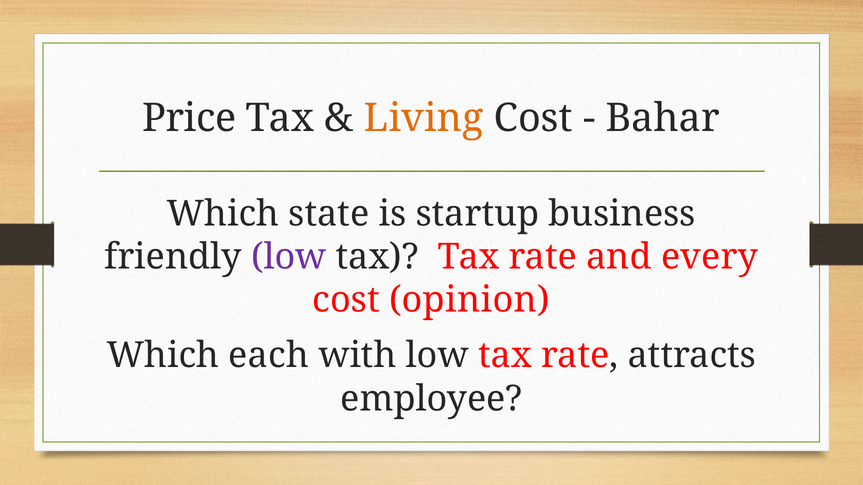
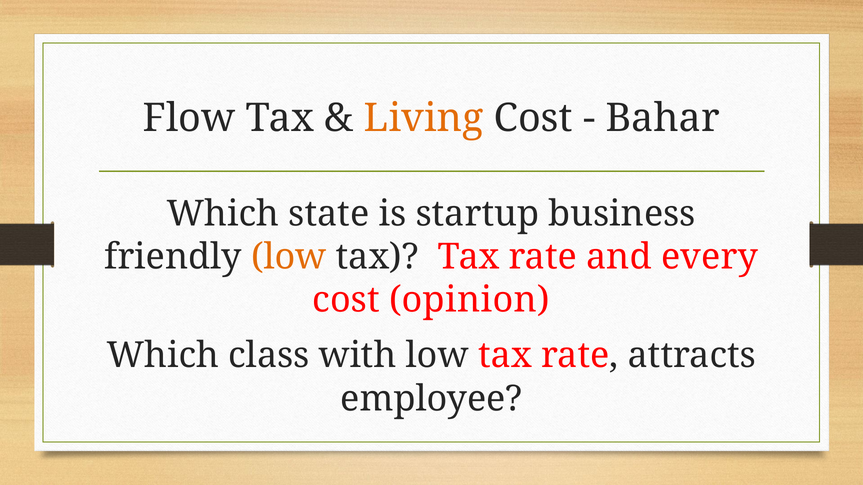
Price: Price -> Flow
low at (289, 257) colour: purple -> orange
each: each -> class
